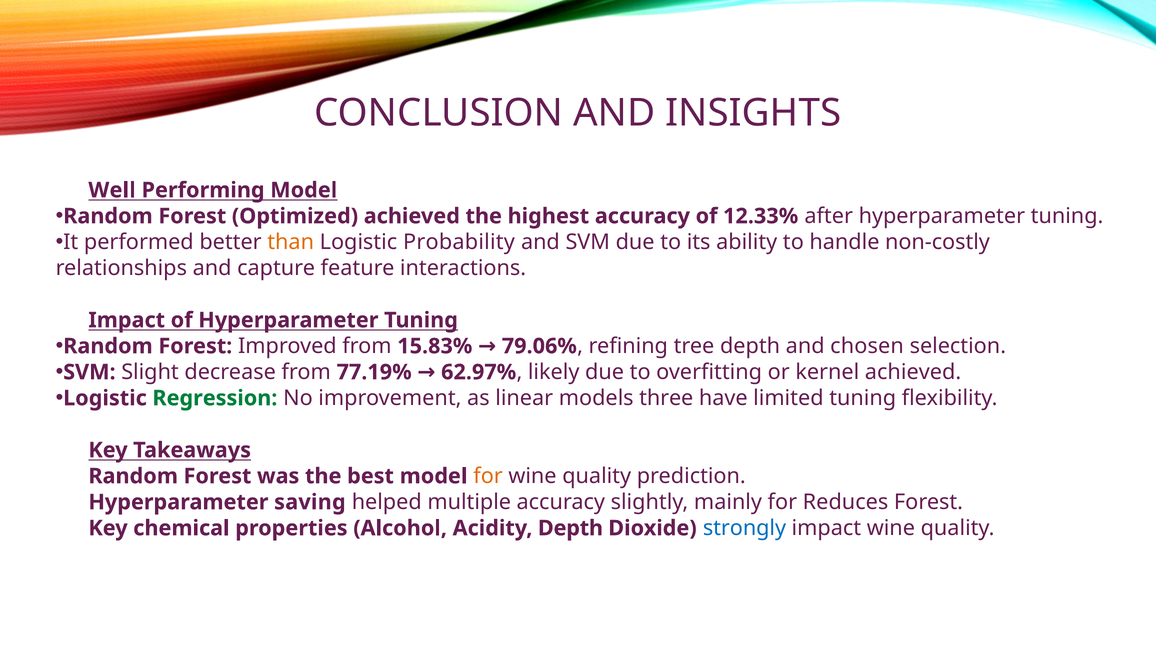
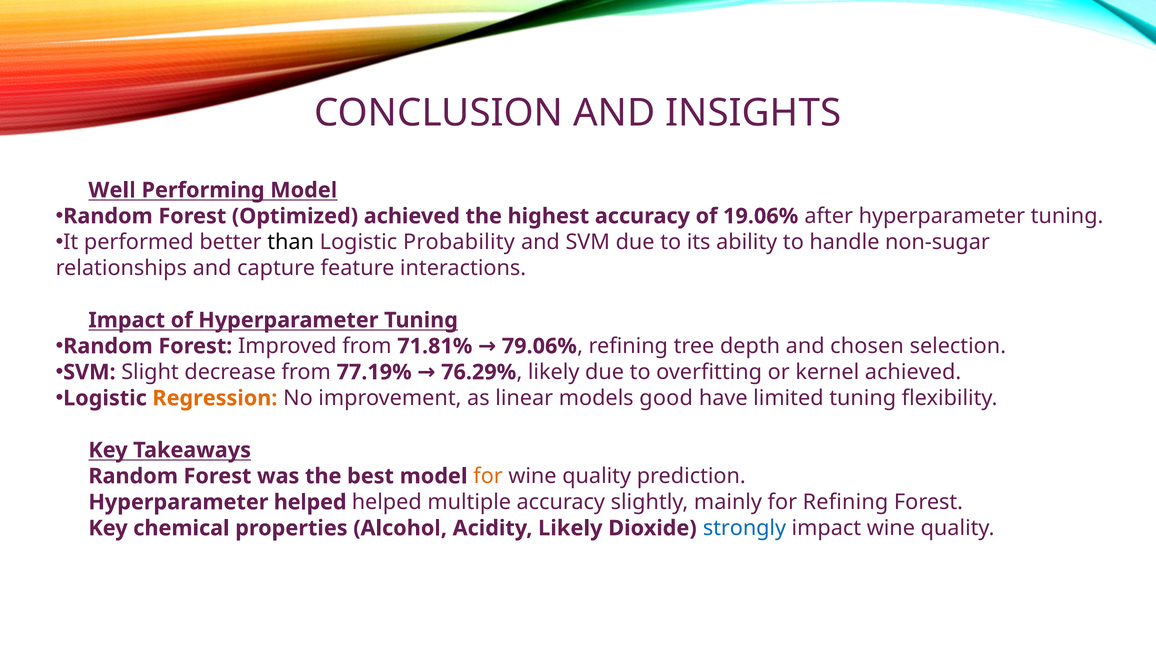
12.33%: 12.33% -> 19.06%
than colour: orange -> black
non-costly: non-costly -> non-sugar
15.83%: 15.83% -> 71.81%
62.97%: 62.97% -> 76.29%
Regression colour: green -> orange
three: three -> good
Hyperparameter saving: saving -> helped
for Reduces: Reduces -> Refining
Acidity Depth: Depth -> Likely
